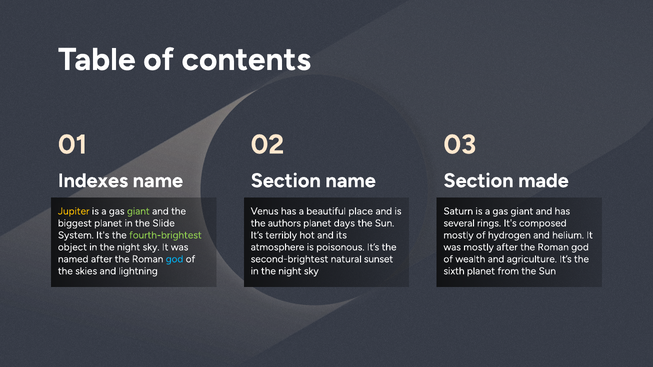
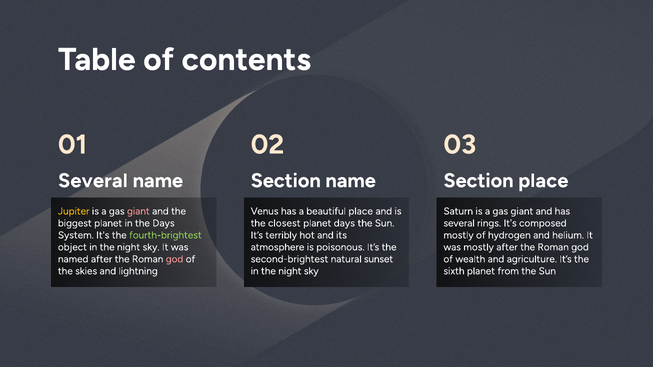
Indexes at (93, 181): Indexes -> Several
Section made: made -> place
giant at (138, 211) colour: light green -> pink
the Slide: Slide -> Days
authors: authors -> closest
god at (175, 259) colour: light blue -> pink
